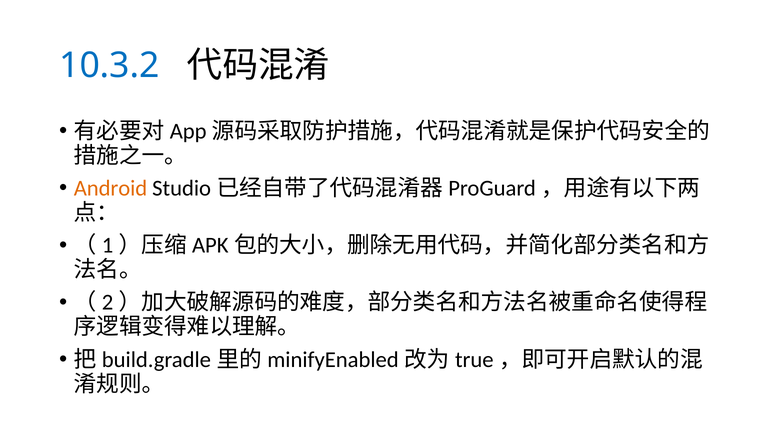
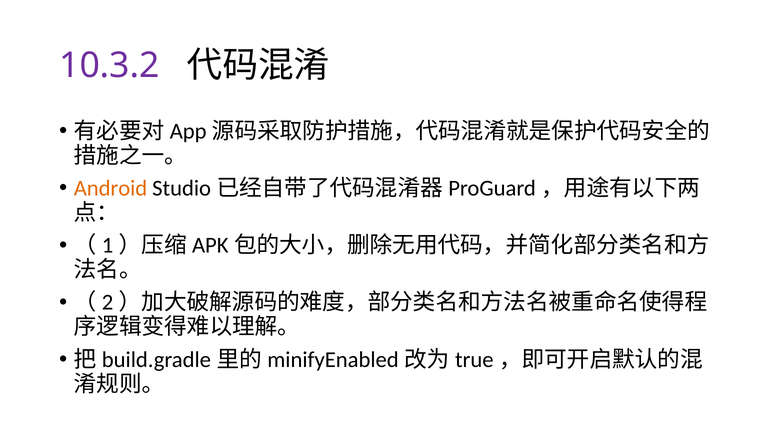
10.3.2 colour: blue -> purple
